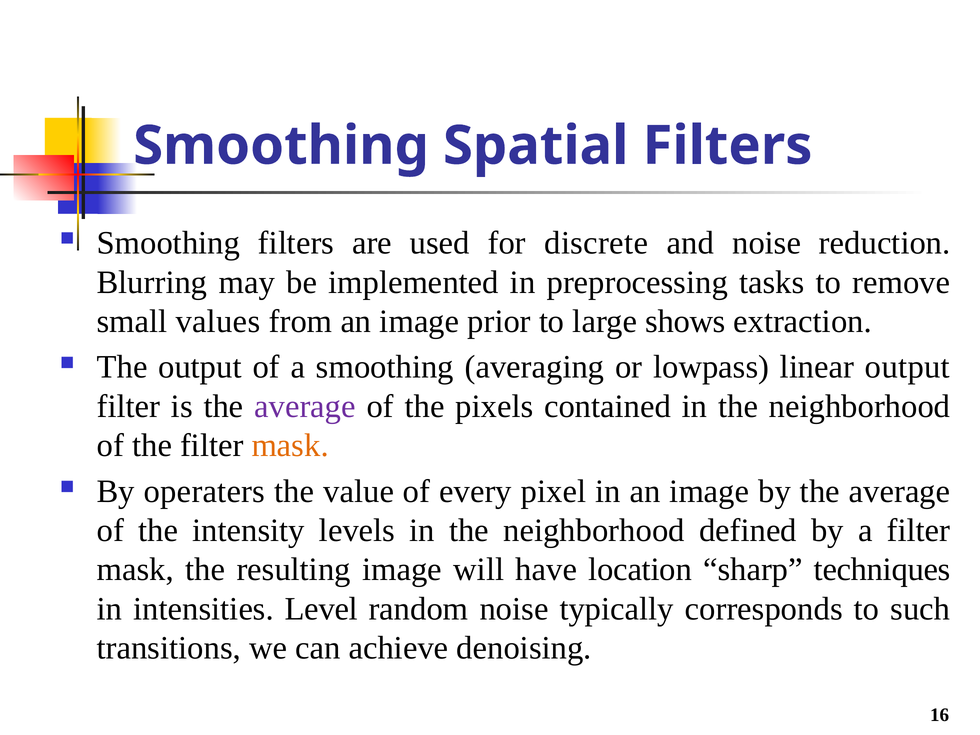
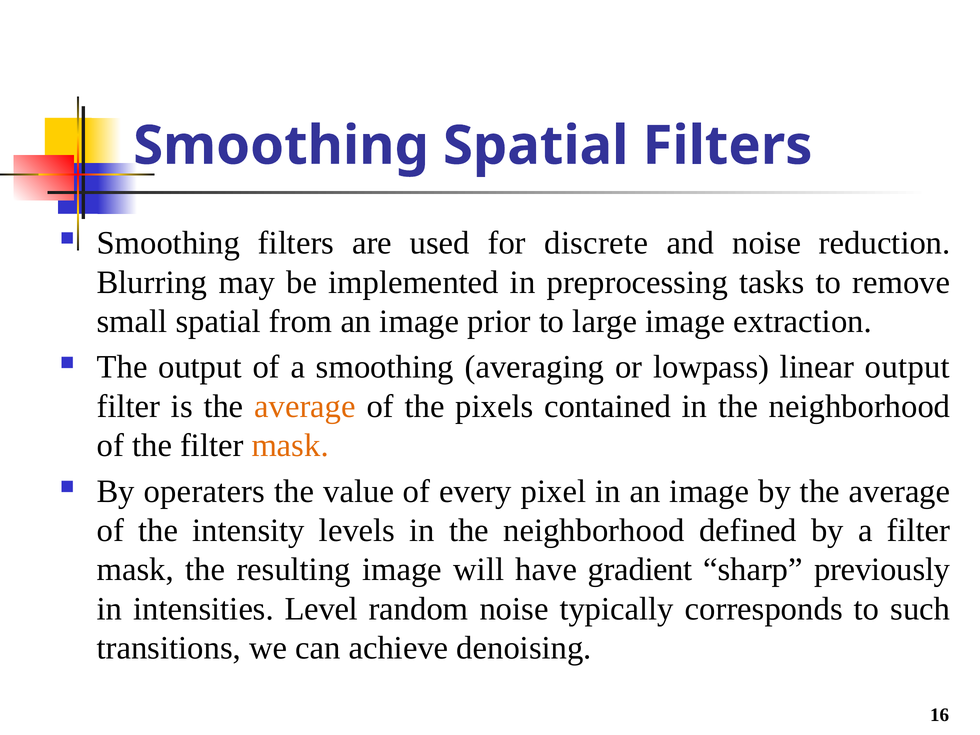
small values: values -> spatial
large shows: shows -> image
average at (305, 406) colour: purple -> orange
location: location -> gradient
techniques: techniques -> previously
